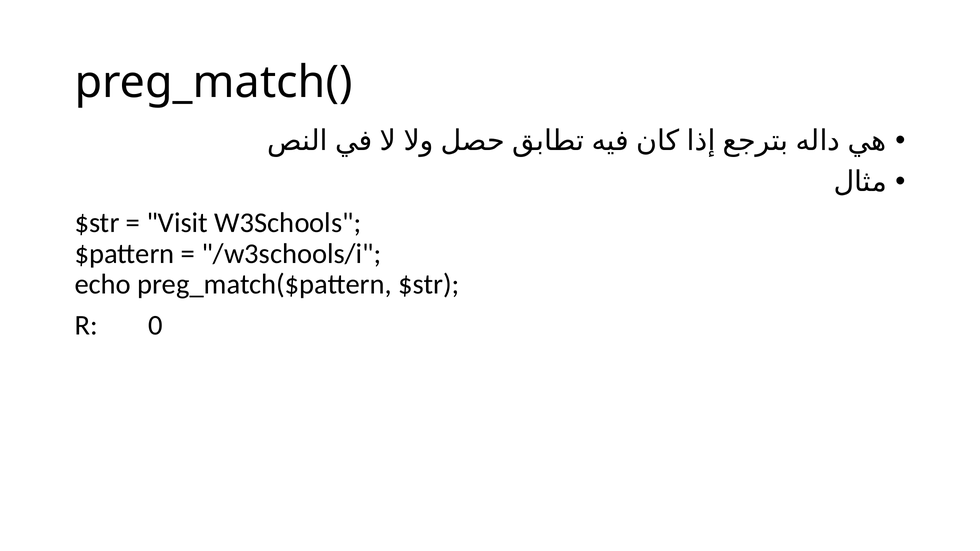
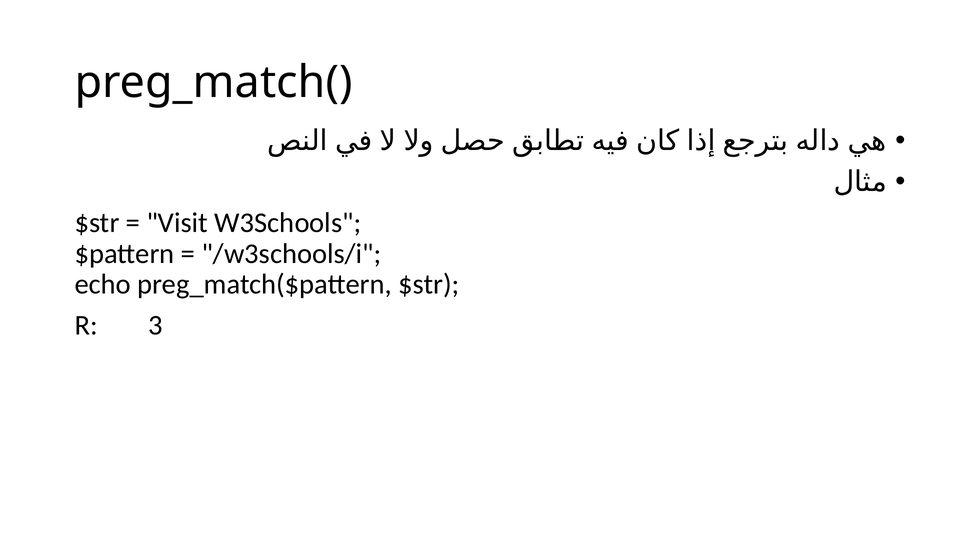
0: 0 -> 3
